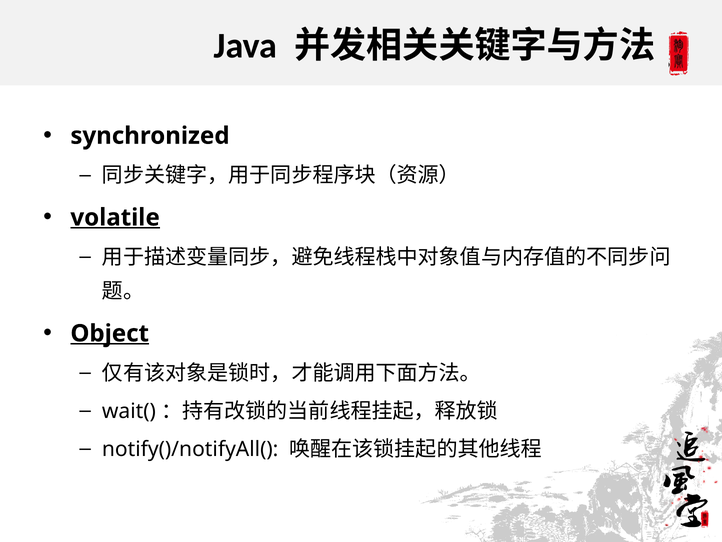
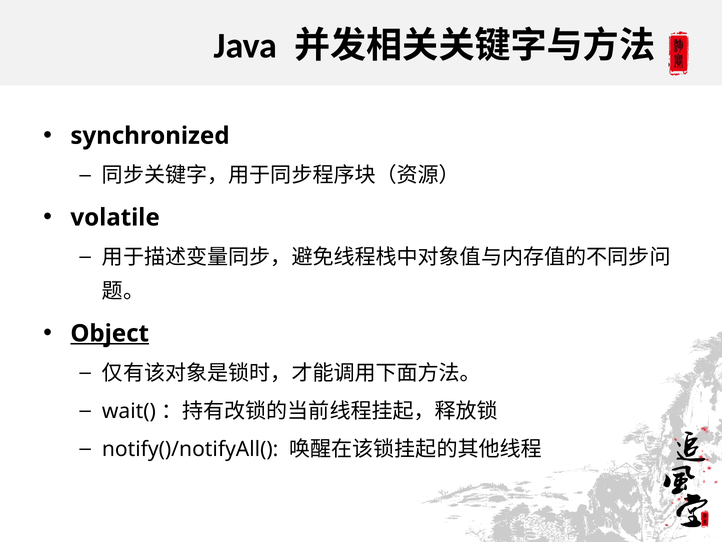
volatile underline: present -> none
